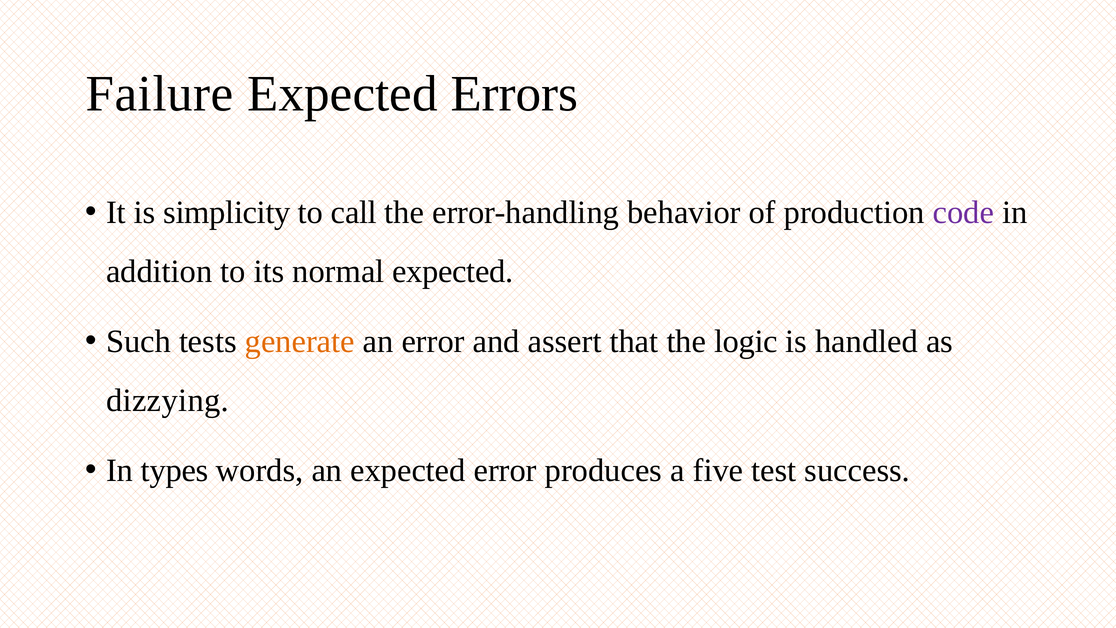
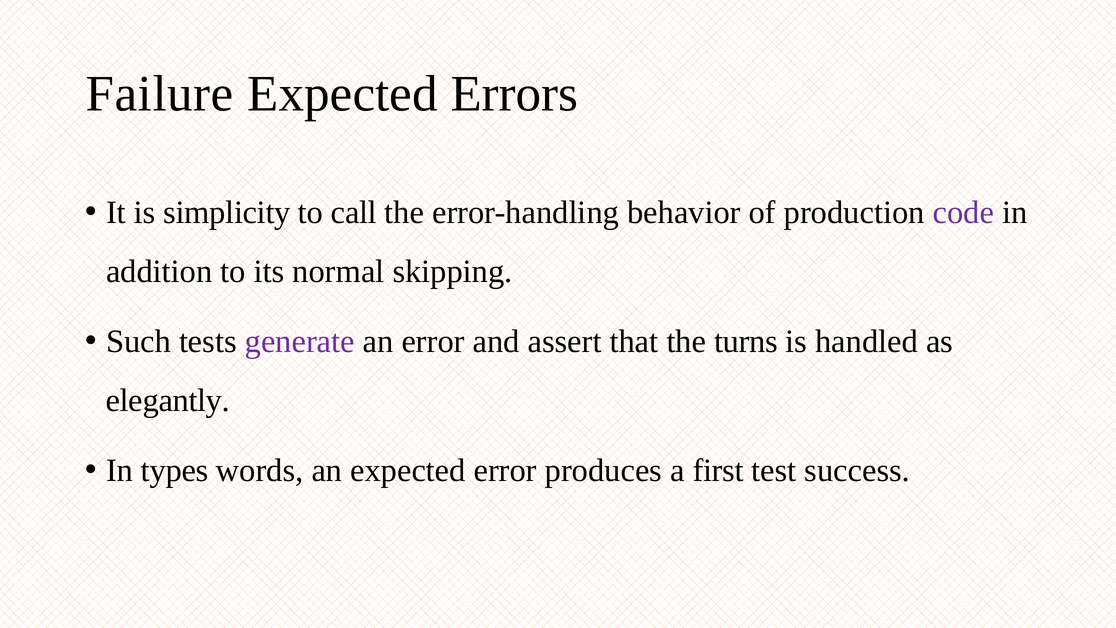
normal expected: expected -> skipping
generate colour: orange -> purple
logic: logic -> turns
dizzying: dizzying -> elegantly
five: five -> first
